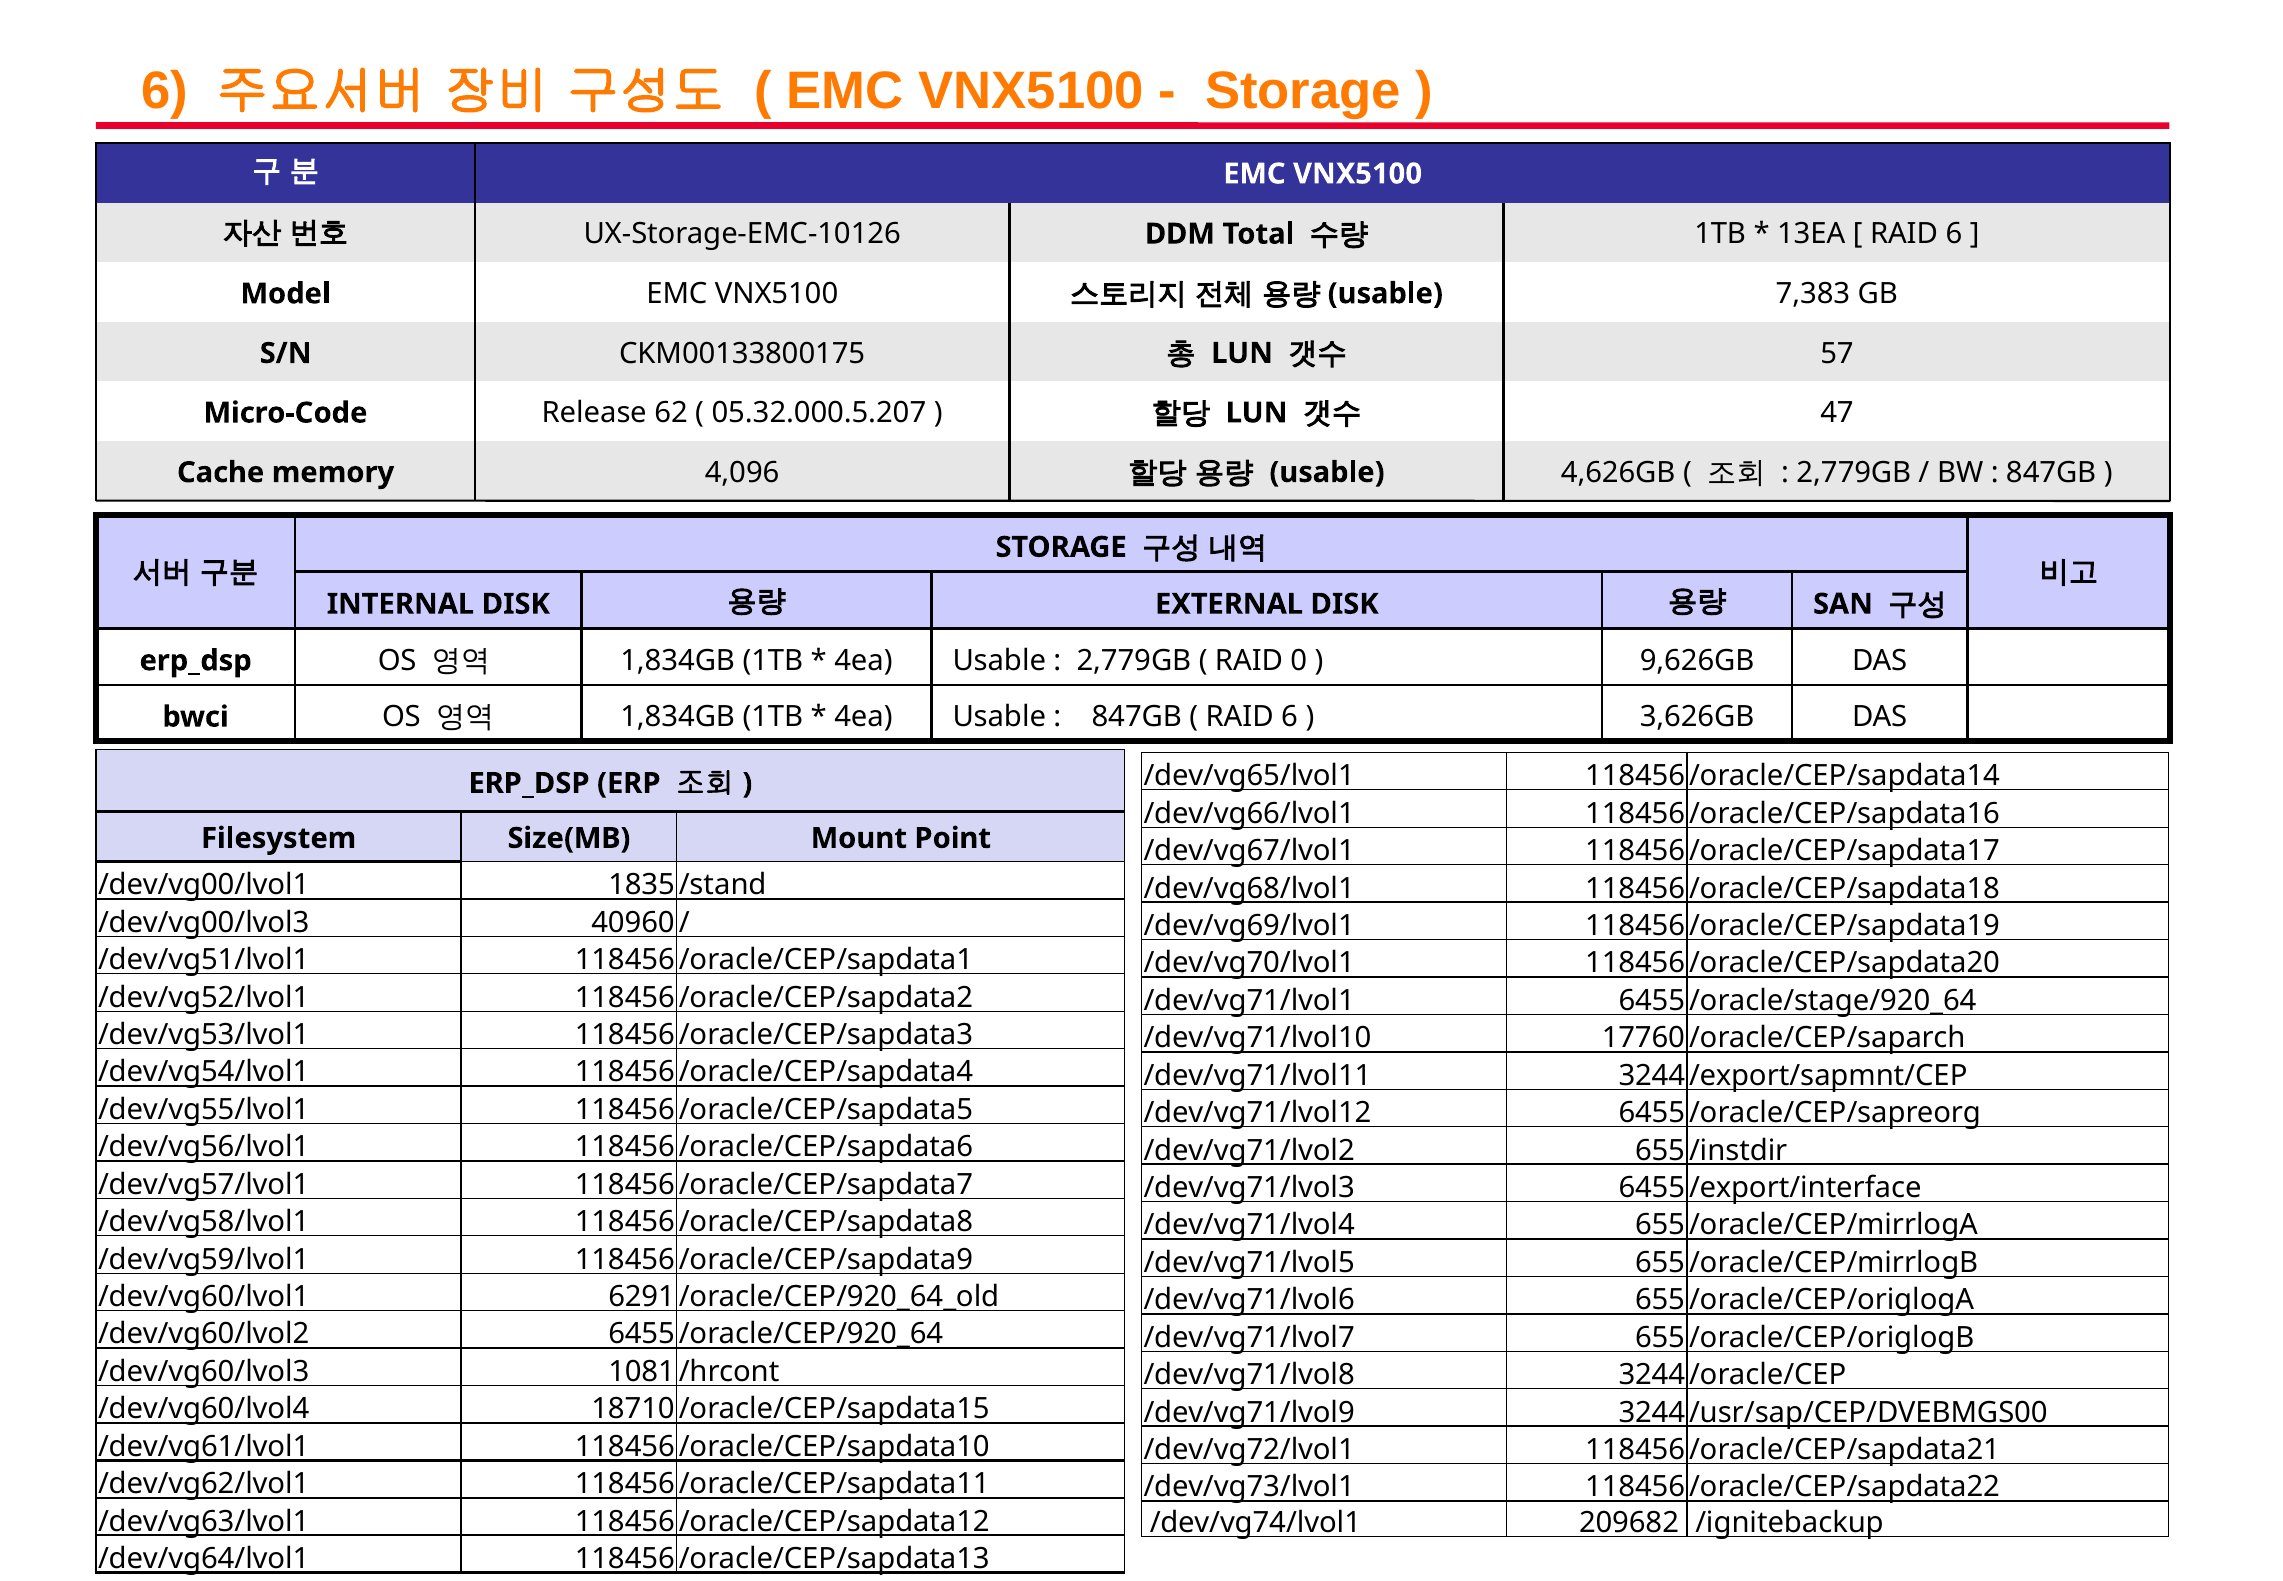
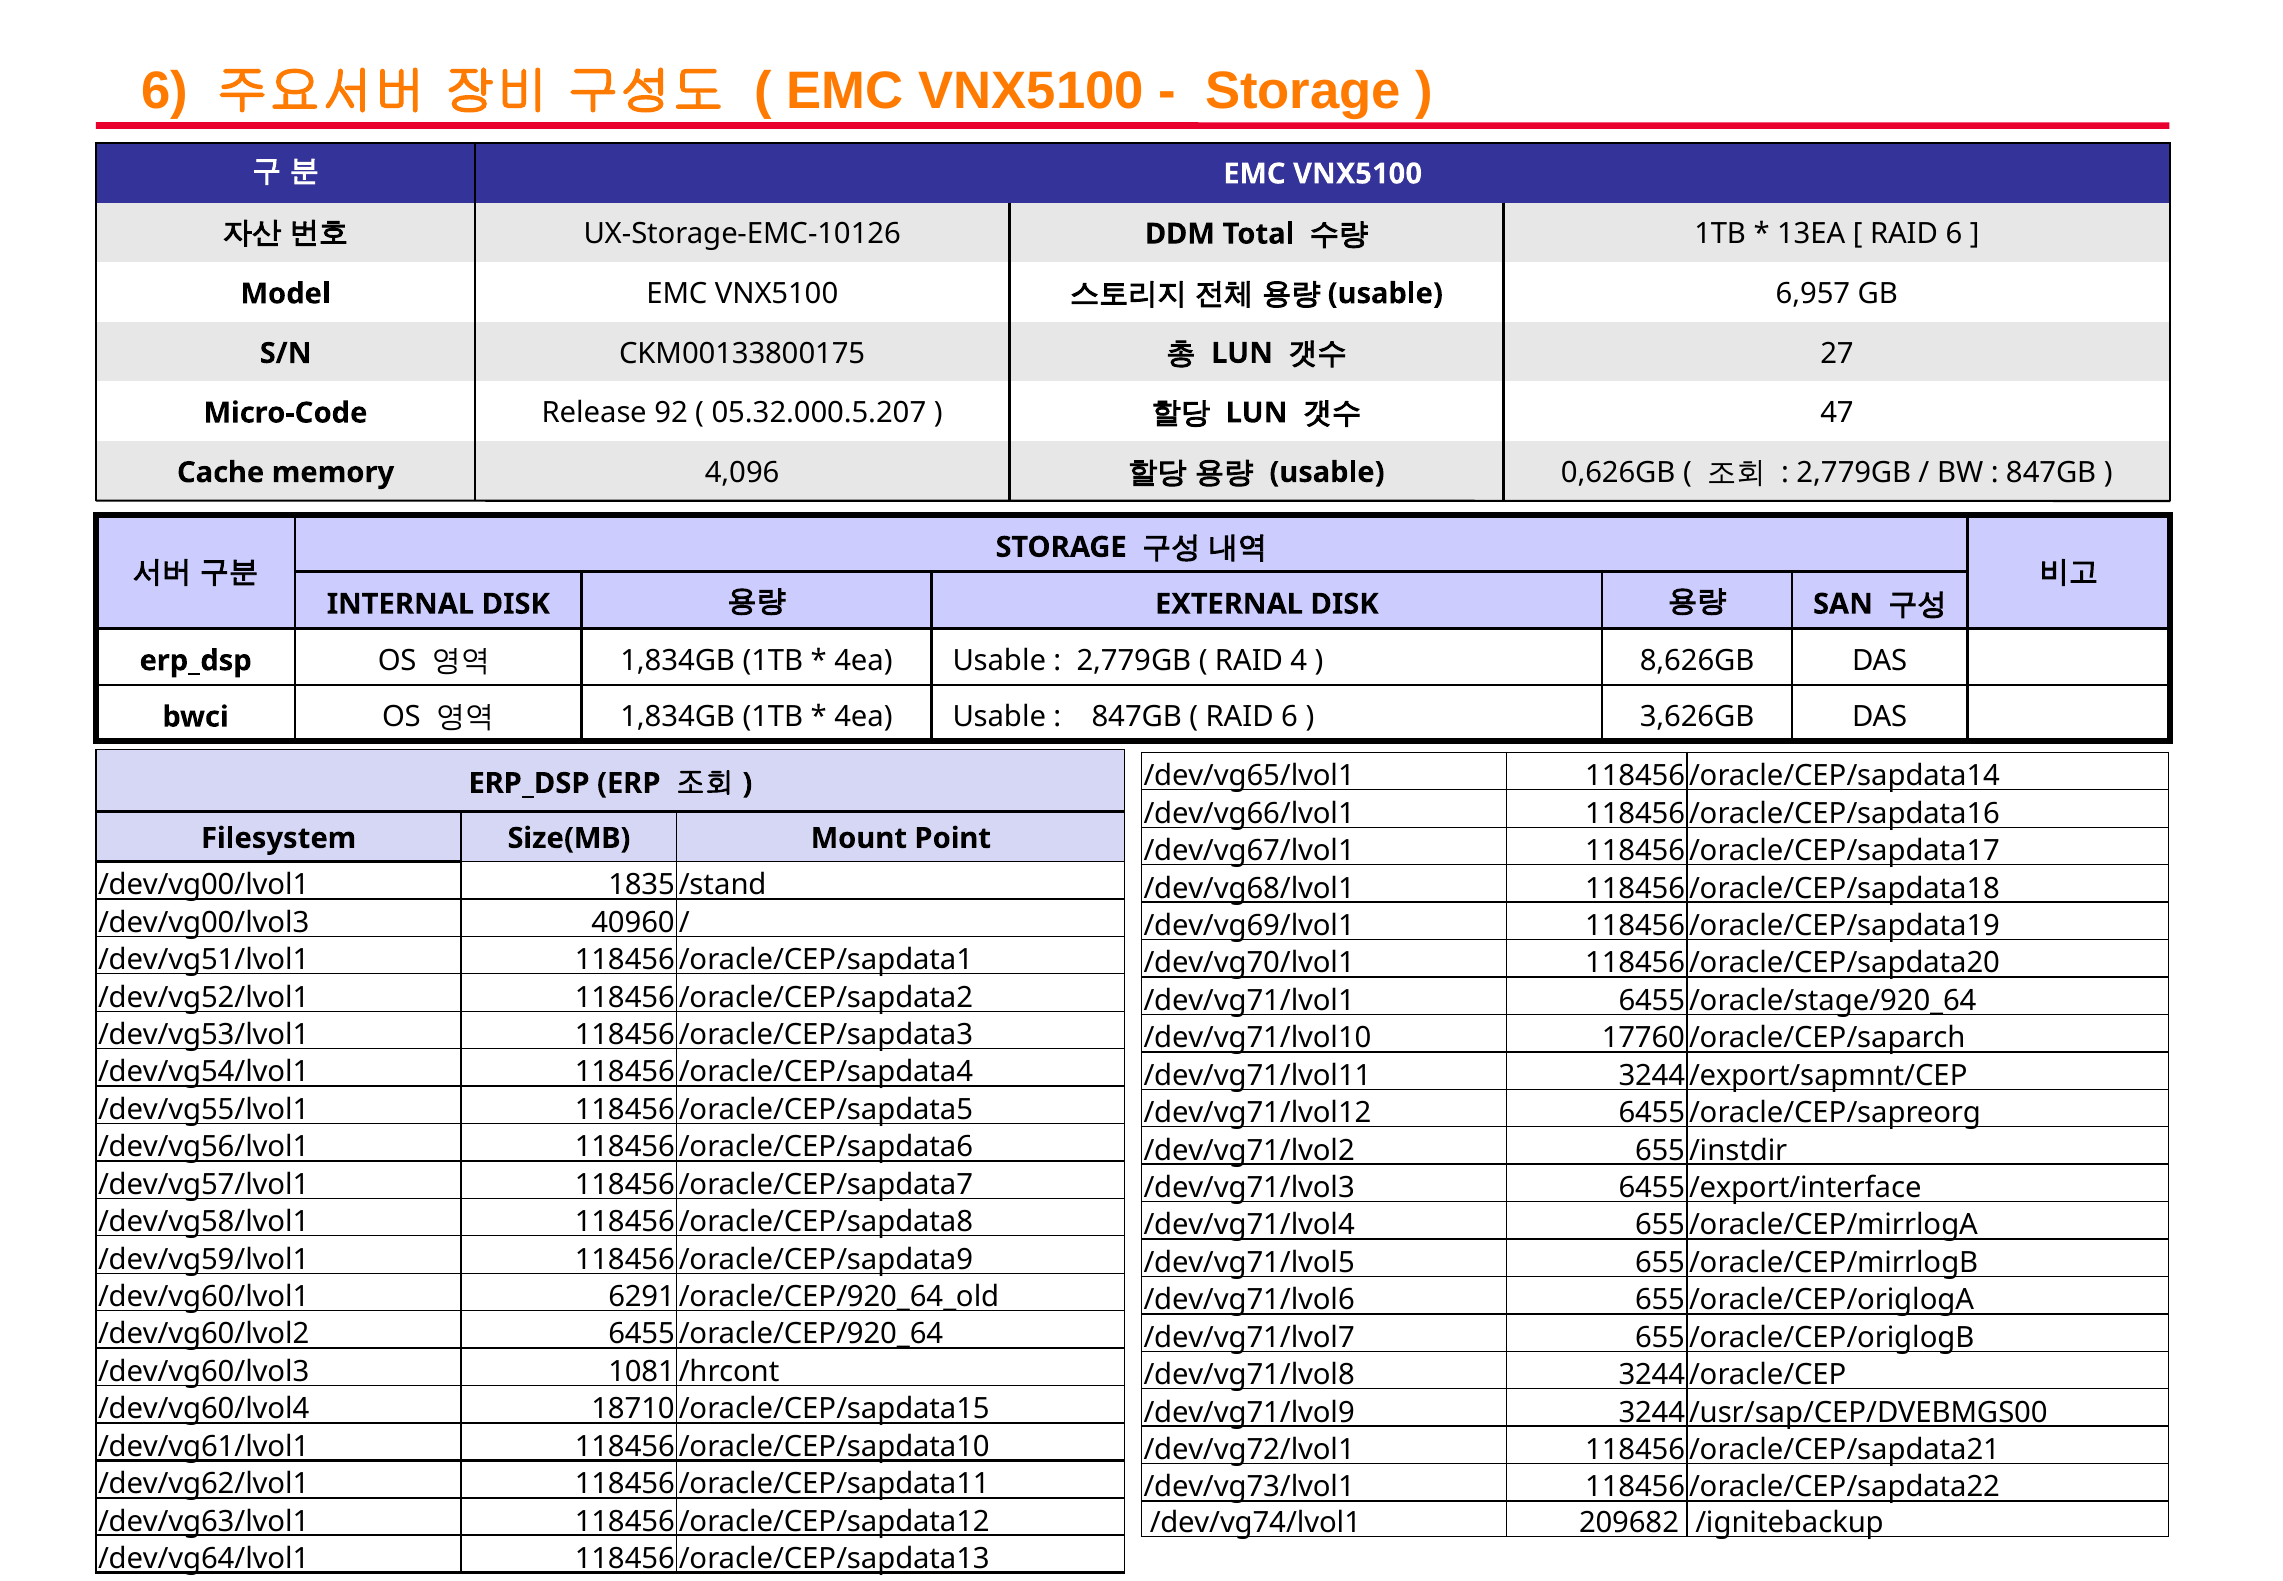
7,383: 7,383 -> 6,957
57: 57 -> 27
62: 62 -> 92
4,626GB: 4,626GB -> 0,626GB
0: 0 -> 4
9,626GB: 9,626GB -> 8,626GB
